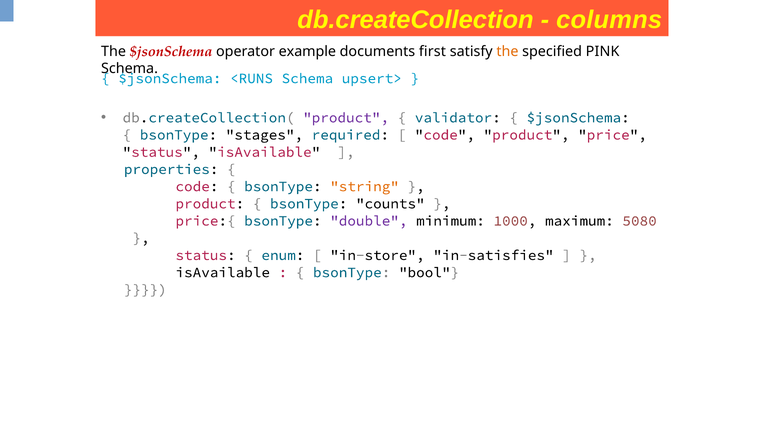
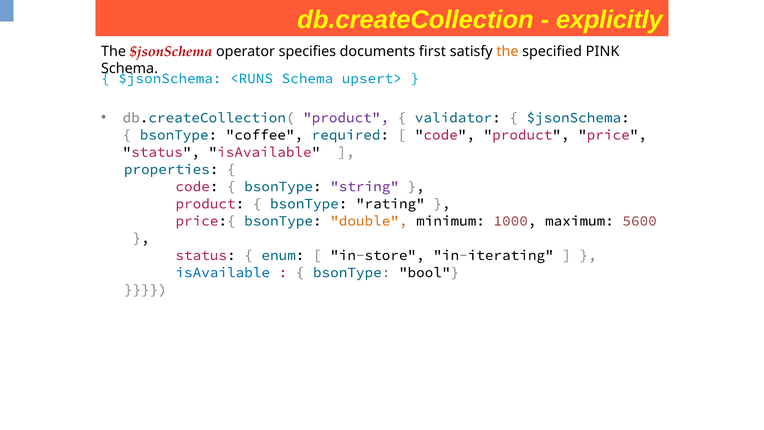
columns: columns -> explicitly
example: example -> specifies
stages: stages -> coffee
string colour: orange -> purple
counts: counts -> rating
double colour: purple -> orange
5080: 5080 -> 5600
in-satisfies: in-satisfies -> in-iterating
isAvailable at (223, 272) colour: black -> blue
